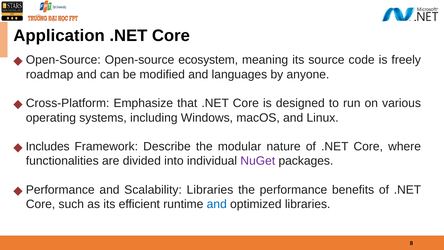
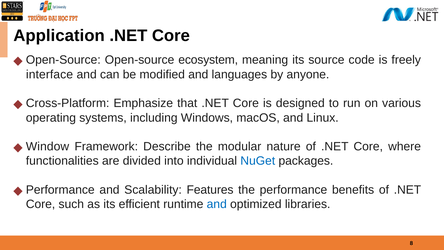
roadmap: roadmap -> interface
Includes: Includes -> Window
NuGet colour: purple -> blue
Scalability Libraries: Libraries -> Features
